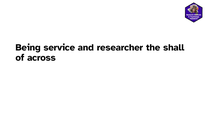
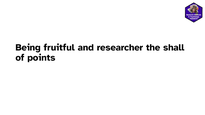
service: service -> fruitful
across: across -> points
